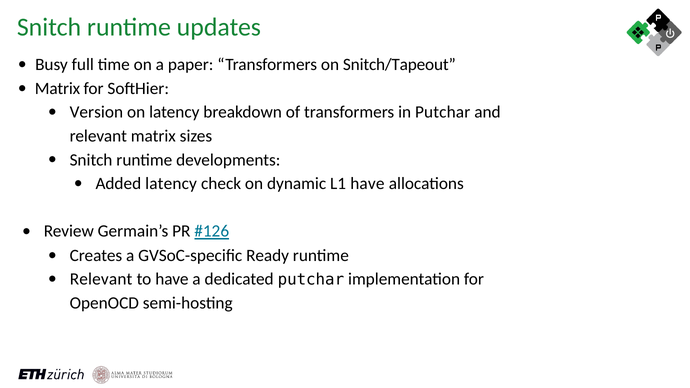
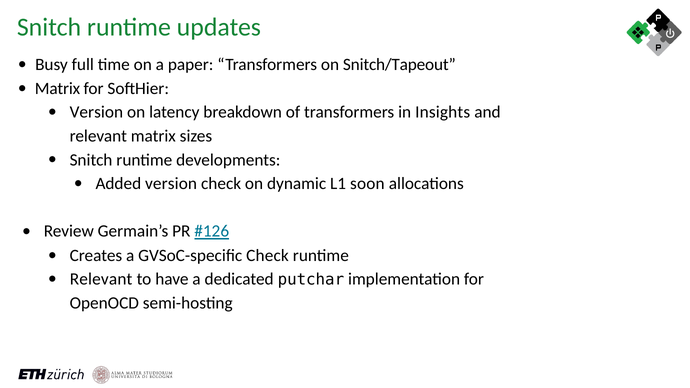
in Putchar: Putchar -> Insights
Added latency: latency -> version
L1 have: have -> soon
GVSoC-specific Ready: Ready -> Check
